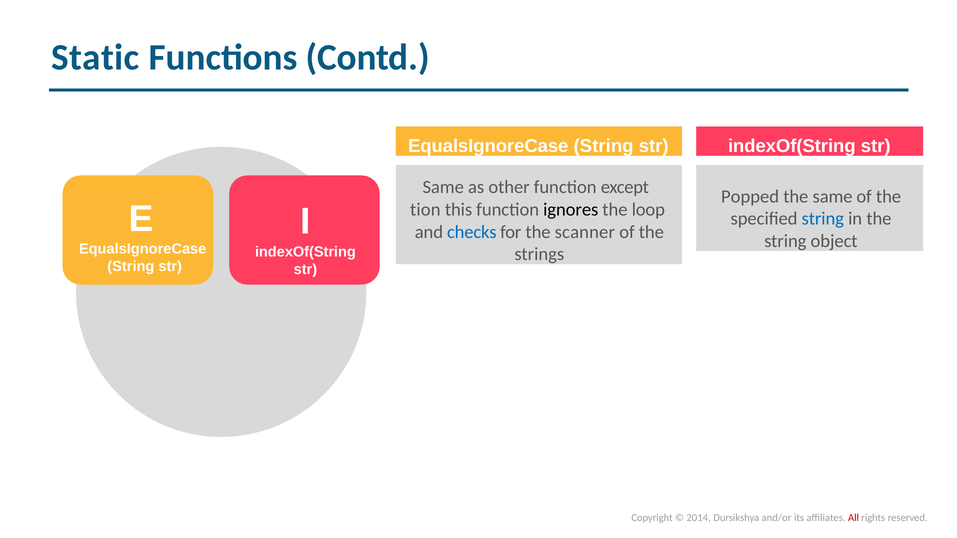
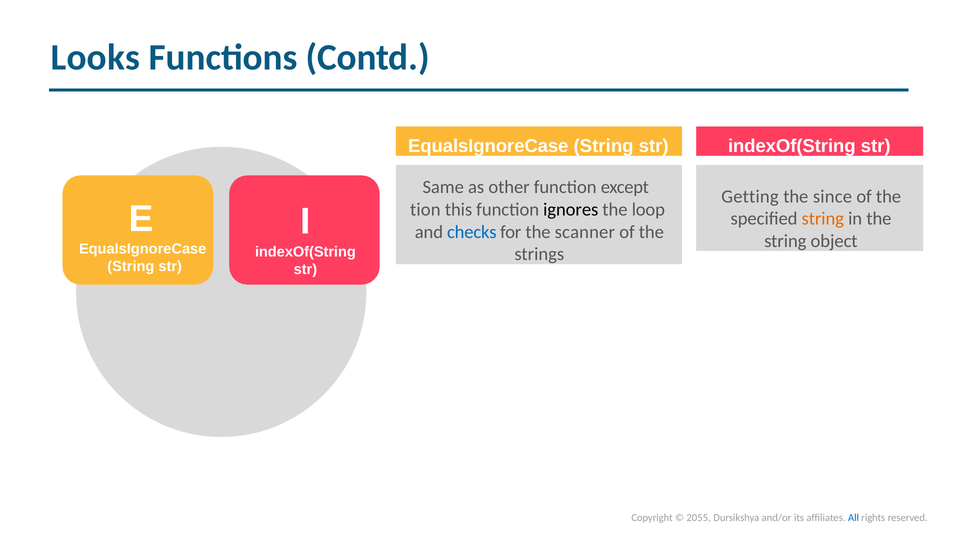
Static: Static -> Looks
Popped: Popped -> Getting
the same: same -> since
string at (823, 219) colour: blue -> orange
2014: 2014 -> 2055
All colour: red -> blue
